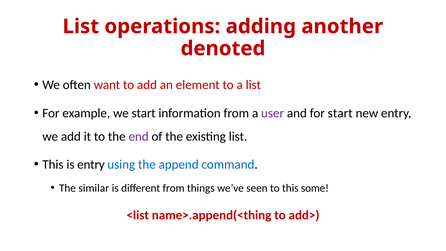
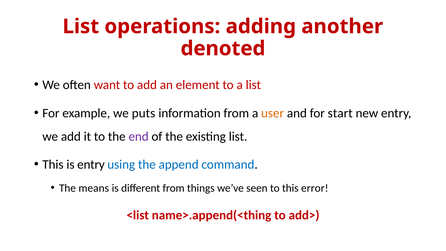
we start: start -> puts
user colour: purple -> orange
similar: similar -> means
some: some -> error
